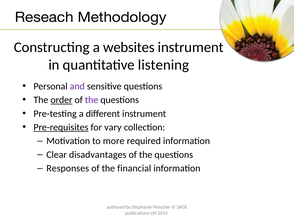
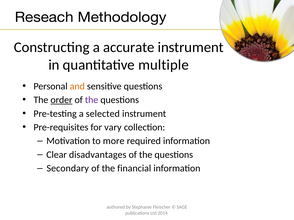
websites: websites -> accurate
listening: listening -> multiple
and colour: purple -> orange
different: different -> selected
Pre-requisites underline: present -> none
Responses: Responses -> Secondary
